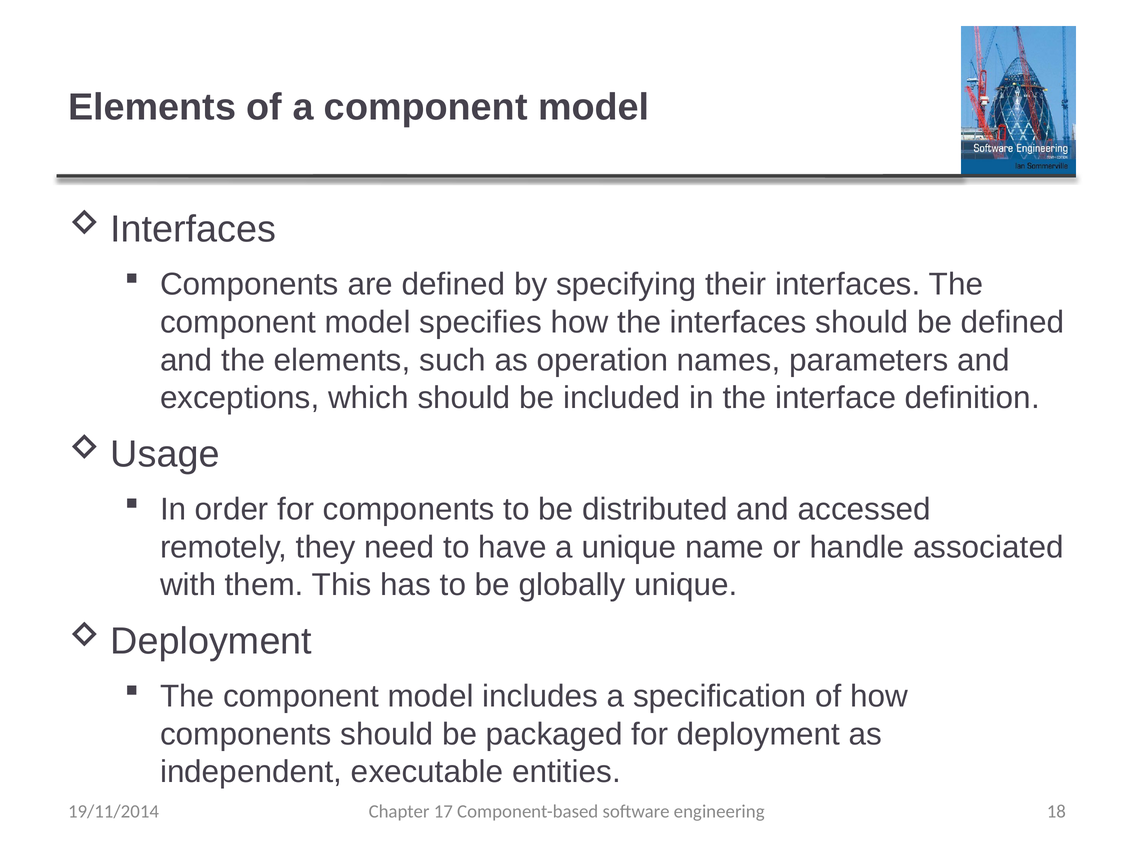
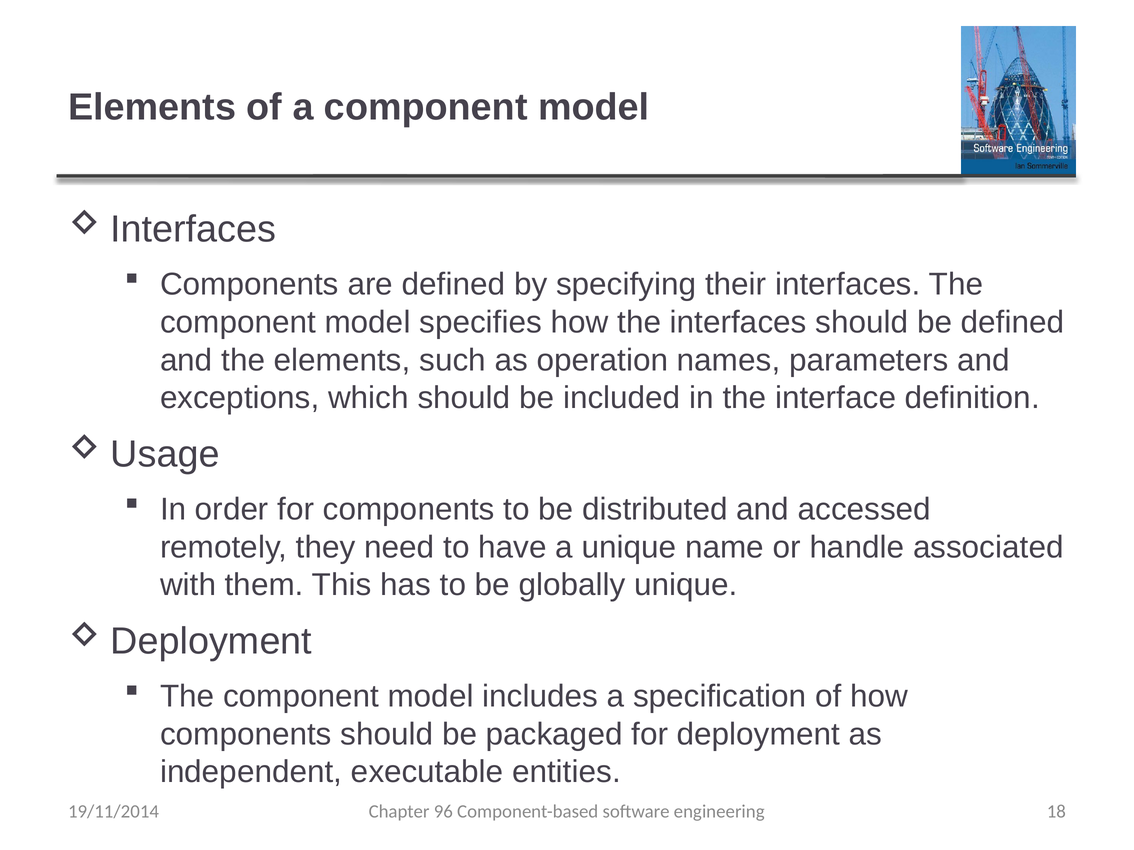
17: 17 -> 96
